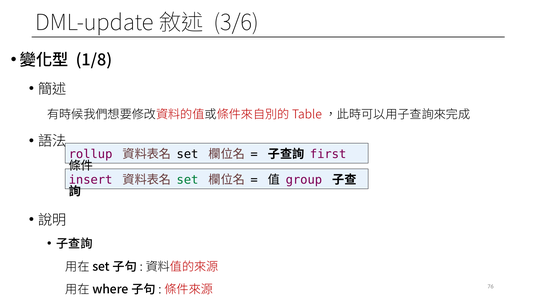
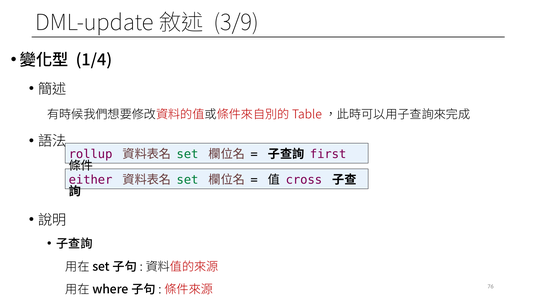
3/6: 3/6 -> 3/9
1/8: 1/8 -> 1/4
set at (187, 154) colour: black -> green
insert: insert -> either
group: group -> cross
